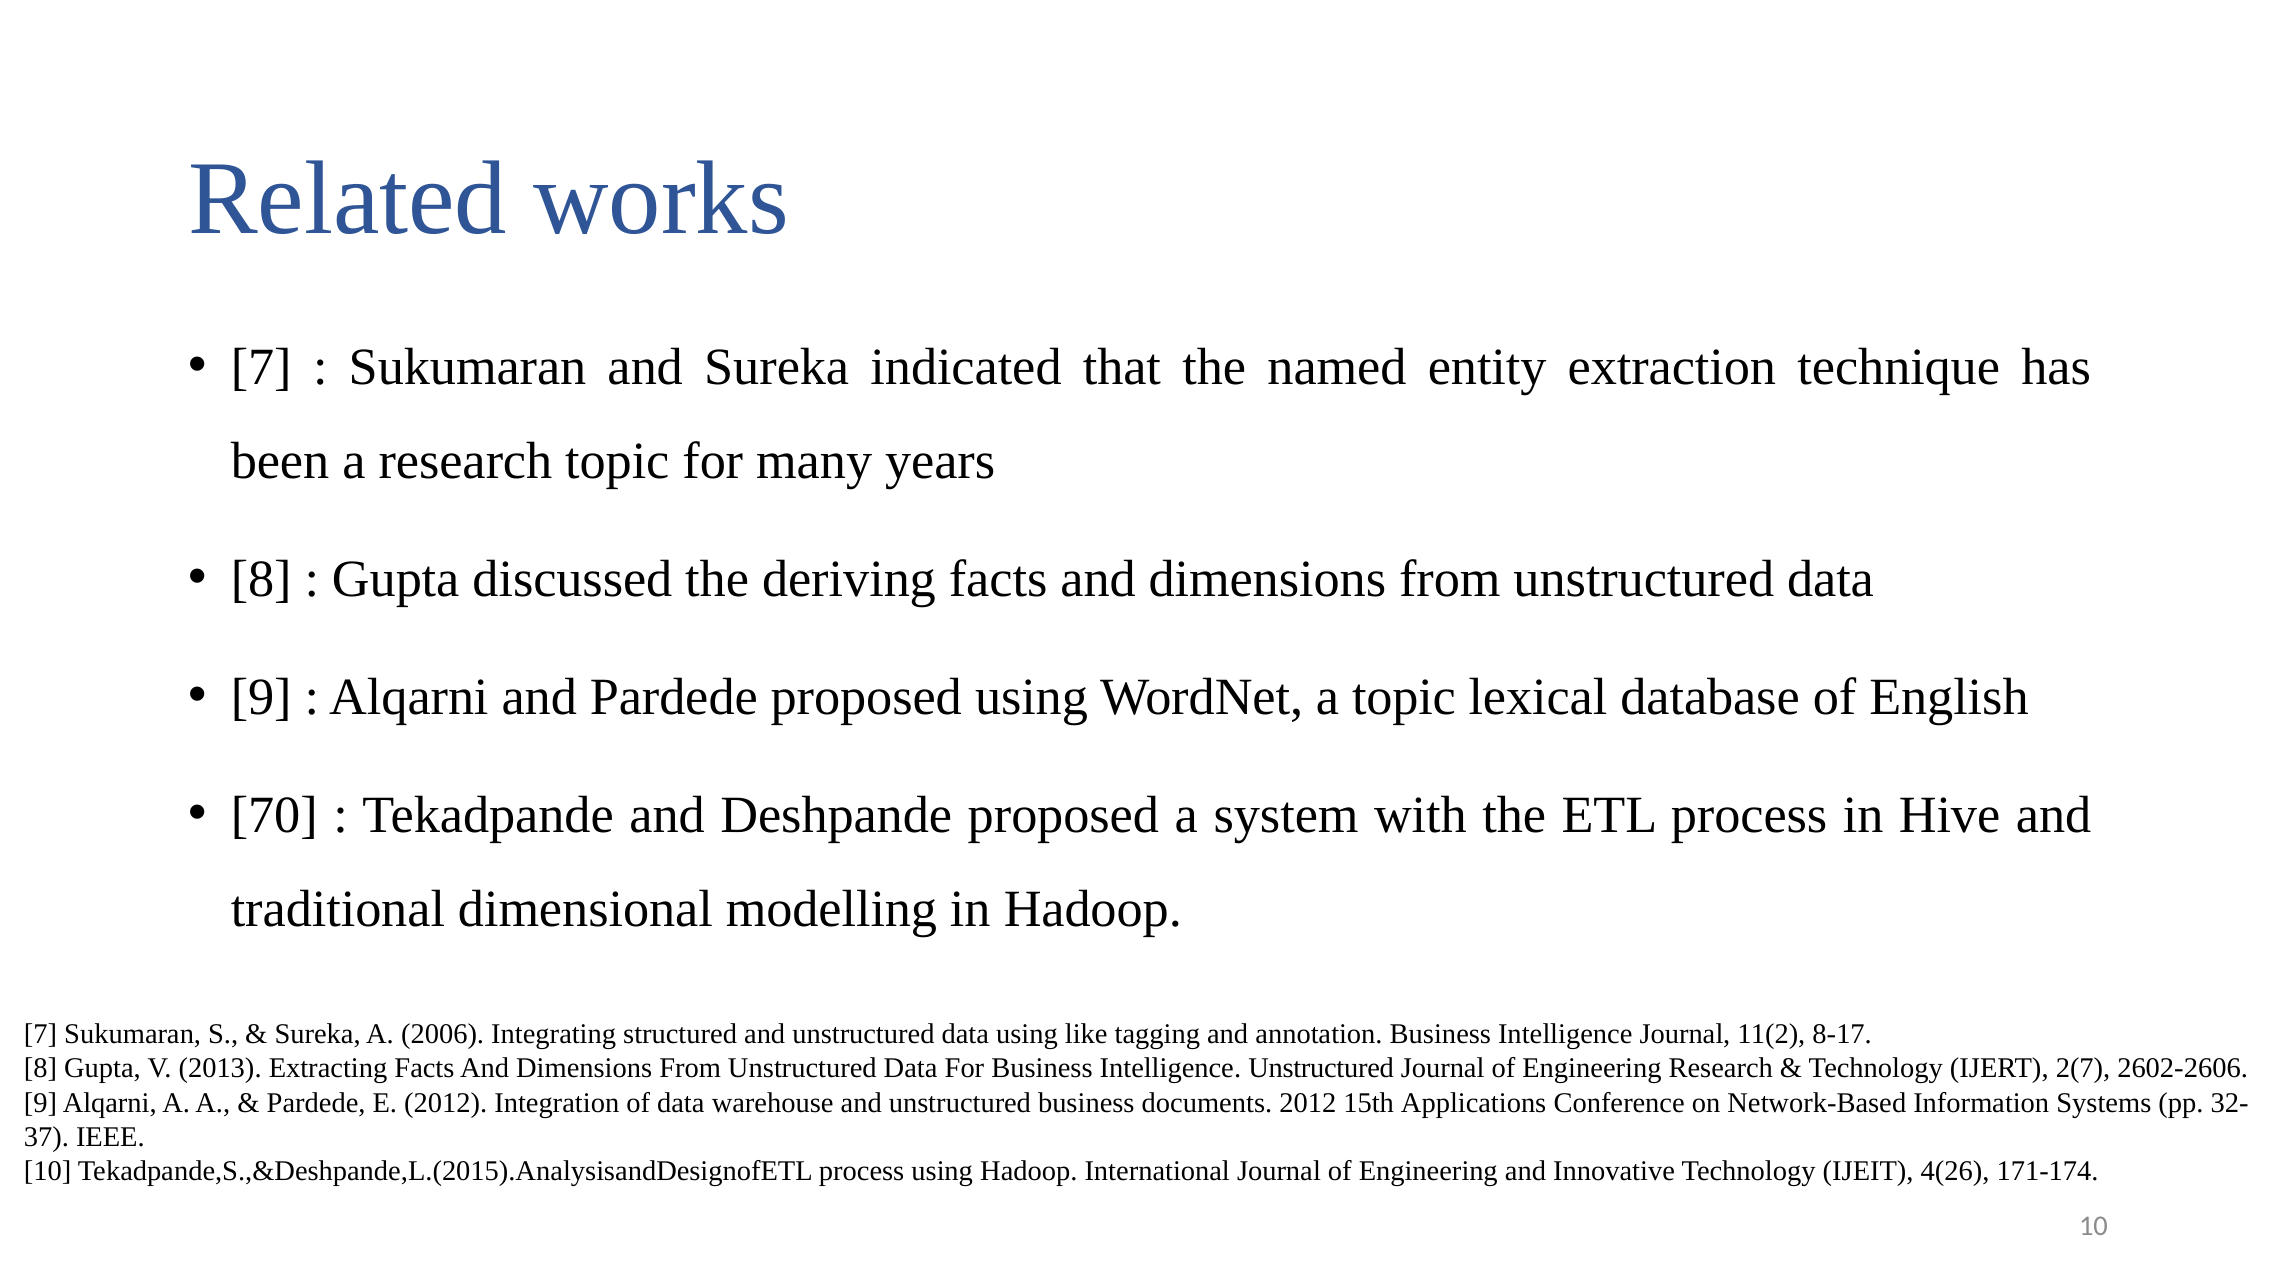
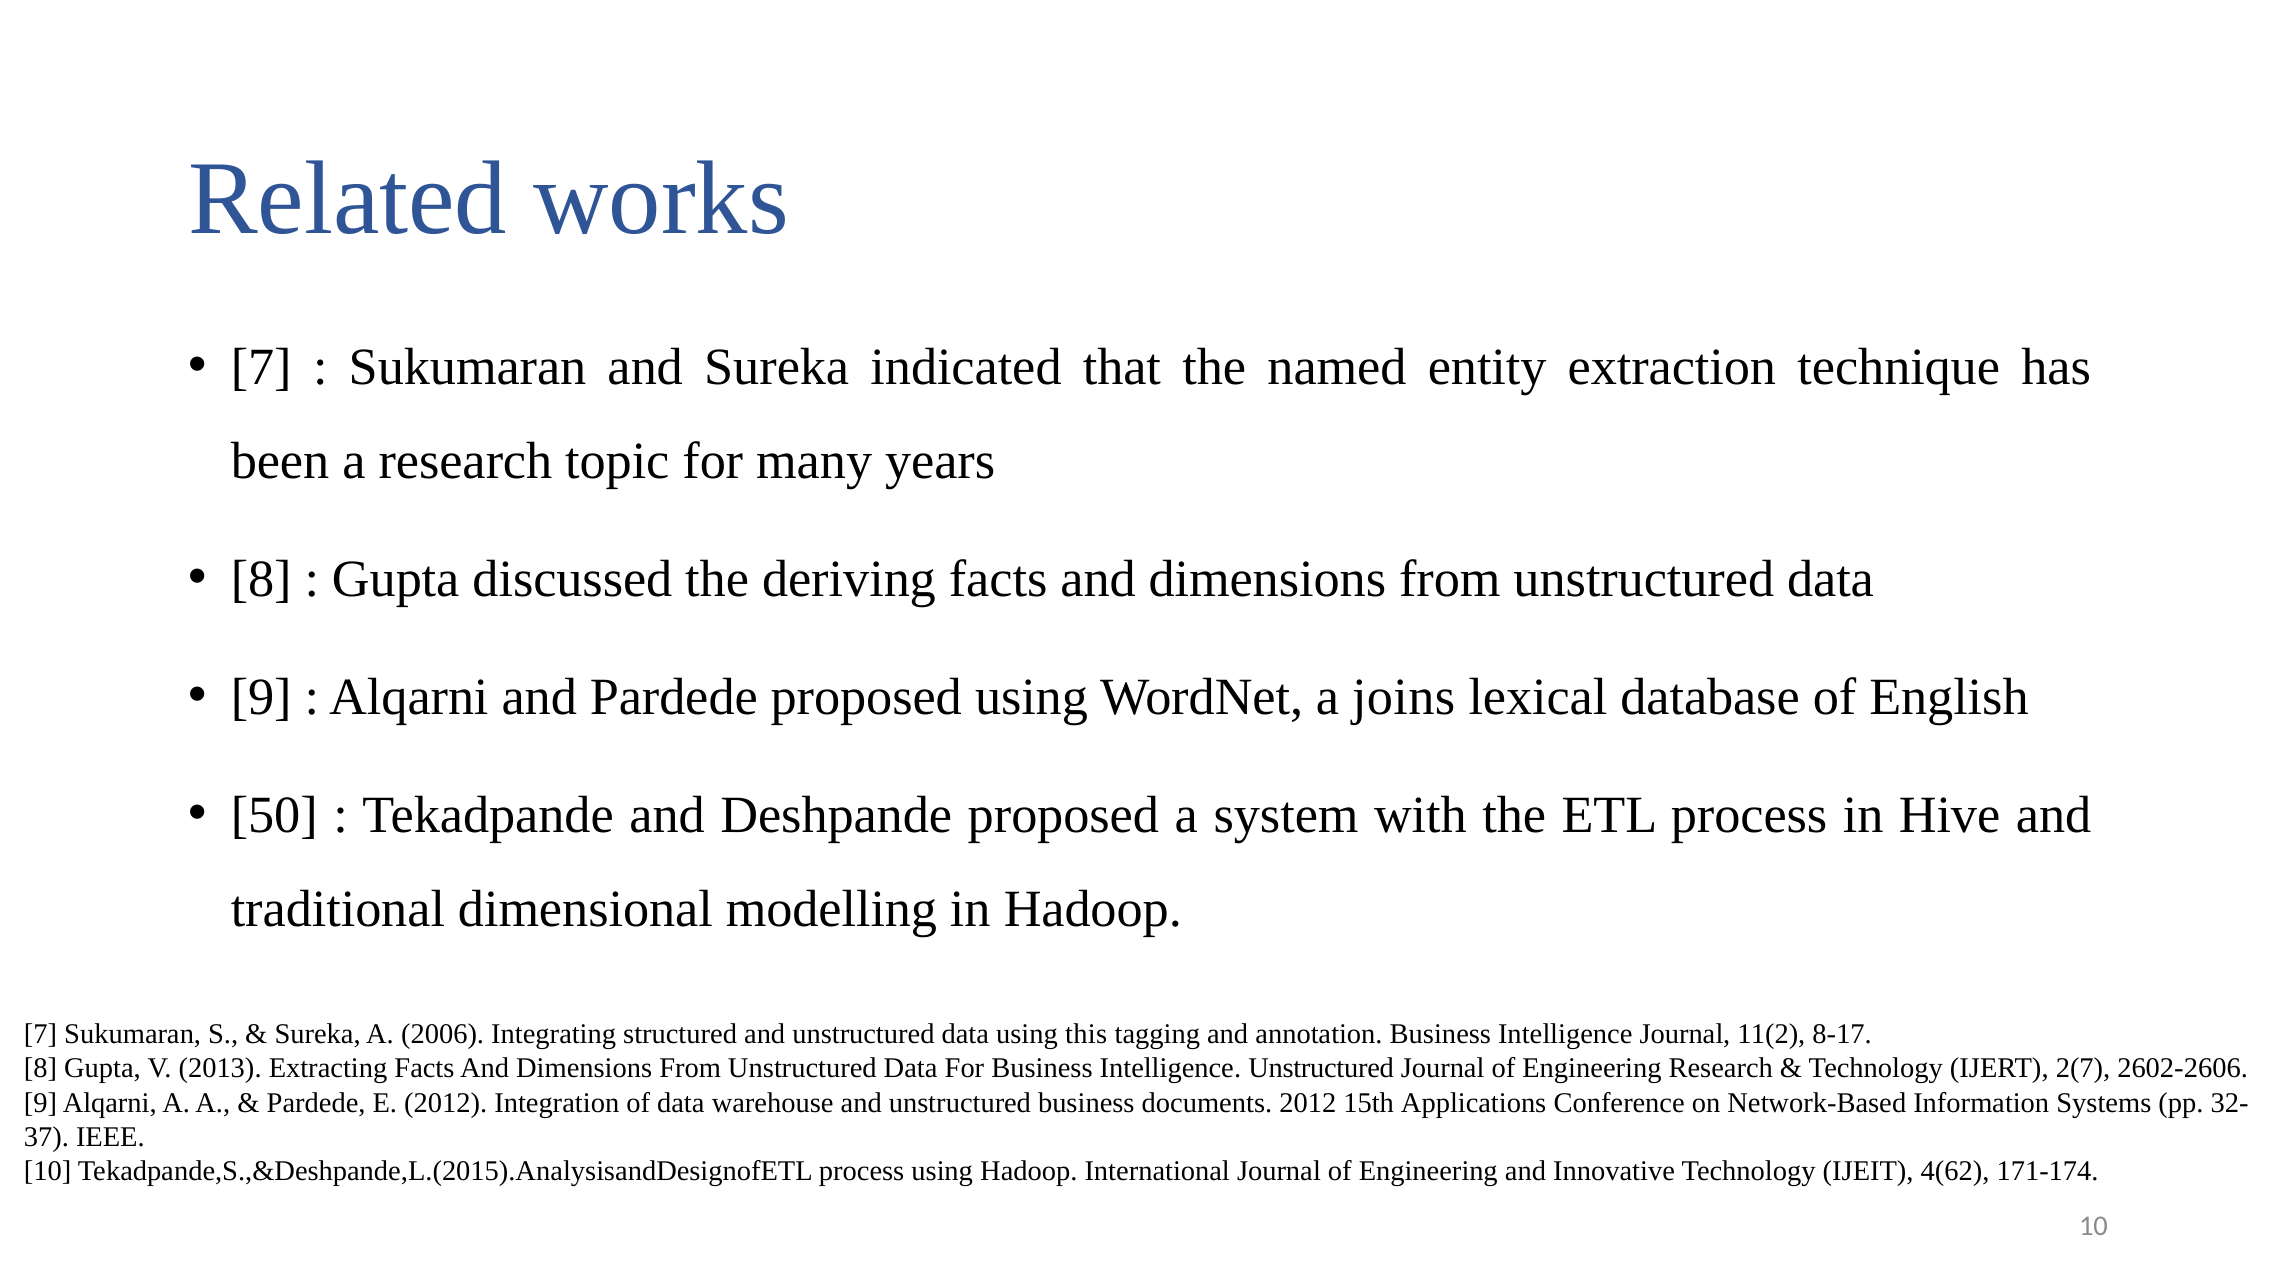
a topic: topic -> joins
70: 70 -> 50
like: like -> this
4(26: 4(26 -> 4(62
